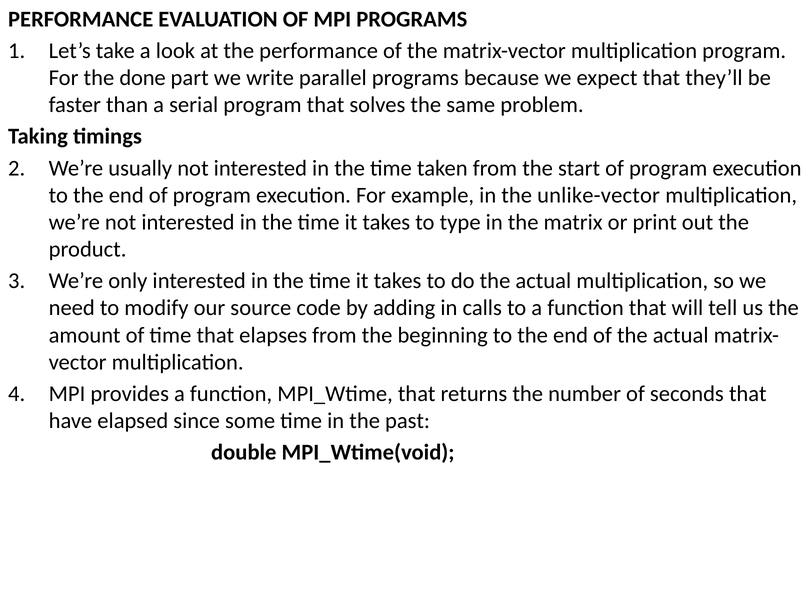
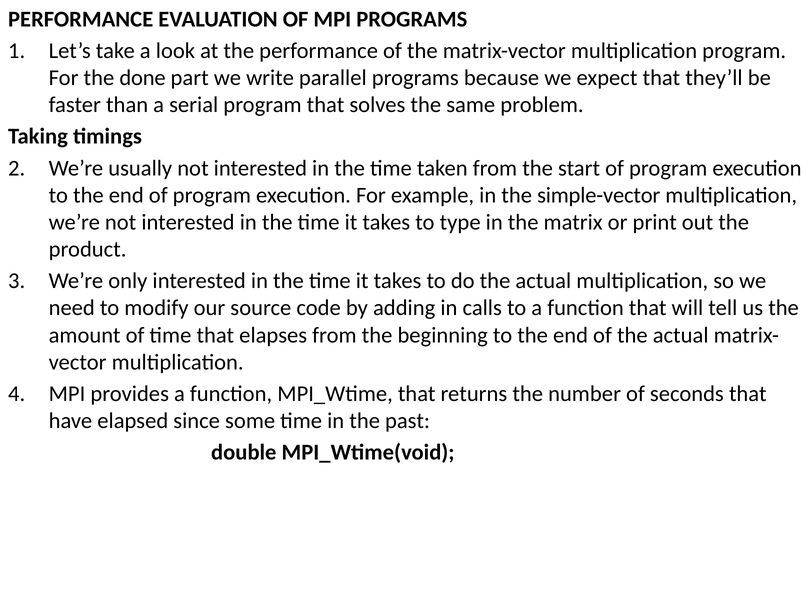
unlike-vector: unlike-vector -> simple-vector
